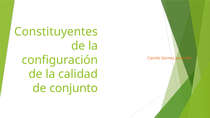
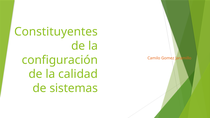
conjunto: conjunto -> sistemas
